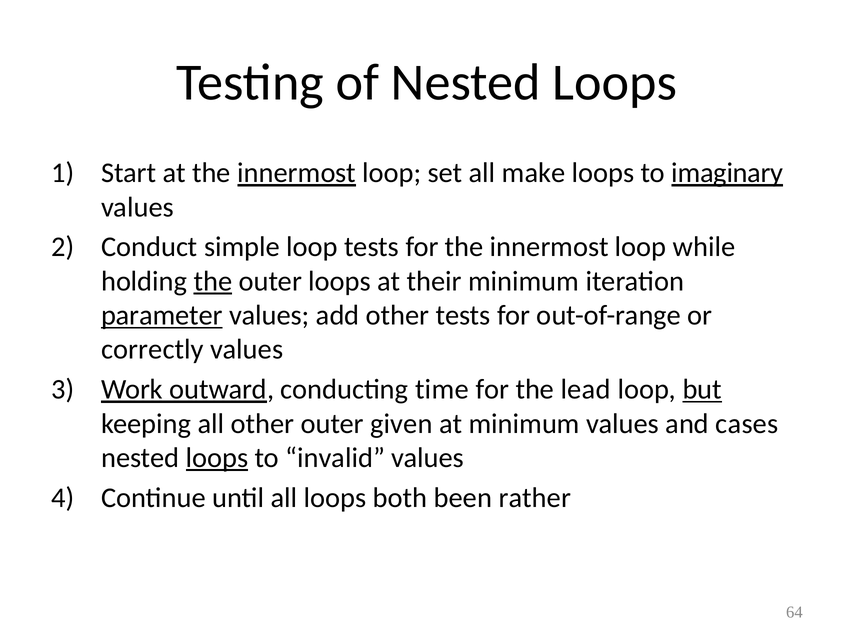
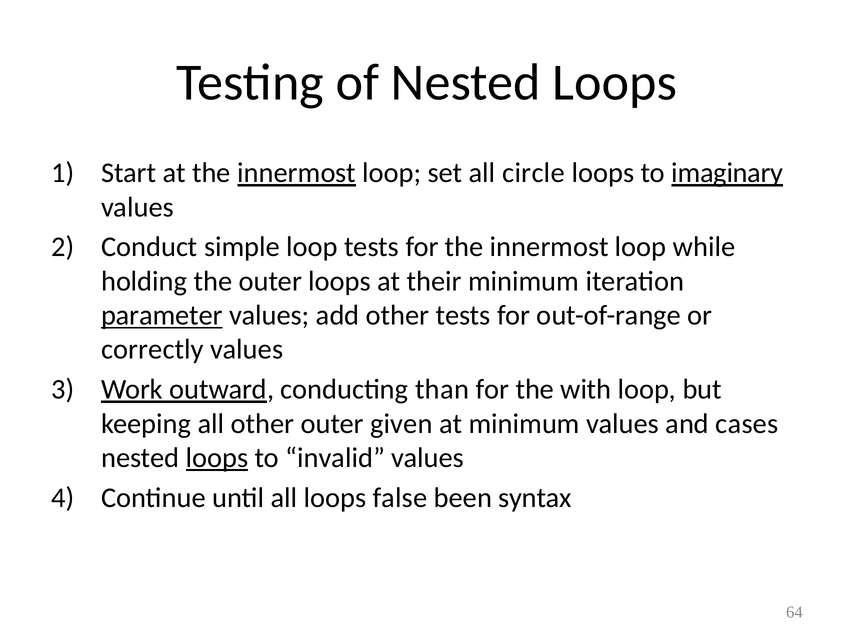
make: make -> circle
the at (213, 281) underline: present -> none
time: time -> than
lead: lead -> with
but underline: present -> none
both: both -> false
rather: rather -> syntax
